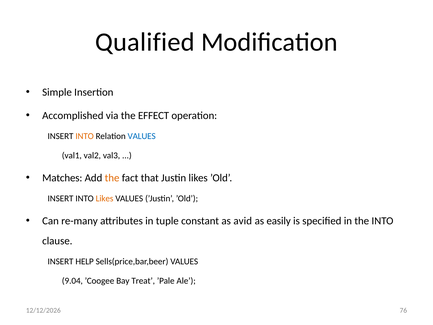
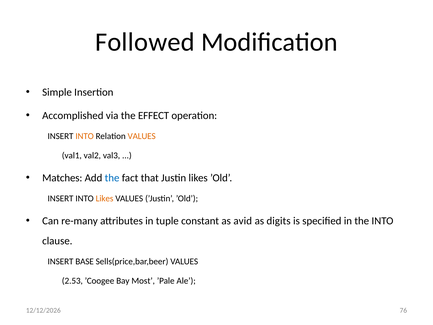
Qualified: Qualified -> Followed
VALUES at (142, 136) colour: blue -> orange
the at (112, 178) colour: orange -> blue
easily: easily -> digits
HELP: HELP -> BASE
9.04: 9.04 -> 2.53
Treat: Treat -> Most
